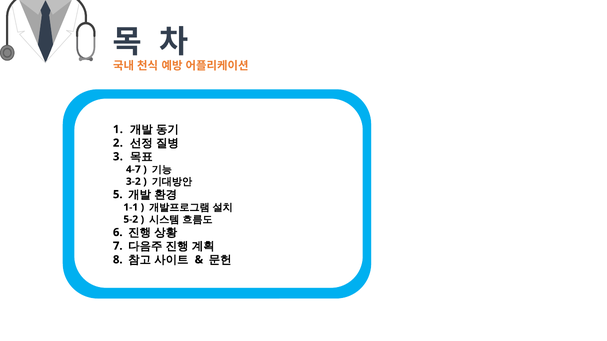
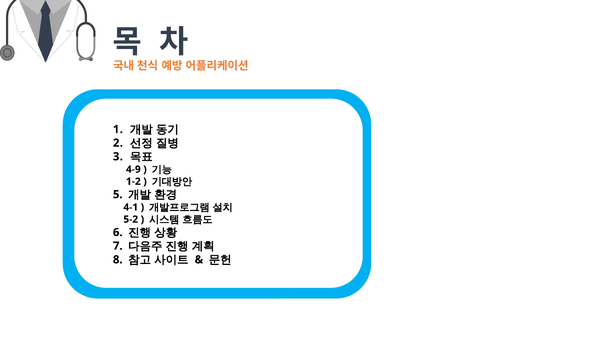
4-7: 4-7 -> 4-9
3-2: 3-2 -> 1-2
1-1: 1-1 -> 4-1
